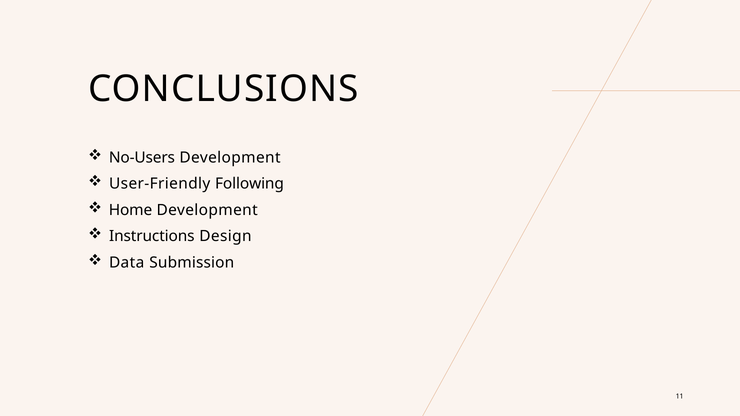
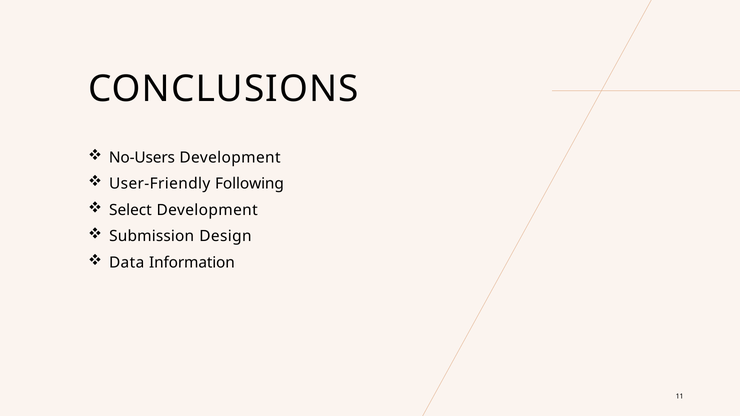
Home: Home -> Select
Instructions: Instructions -> Submission
Submission: Submission -> Information
